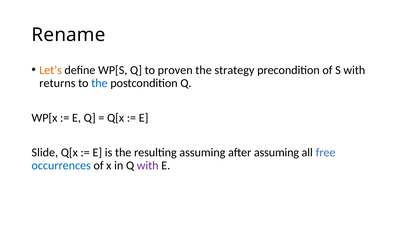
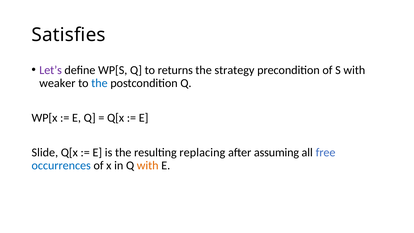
Rename: Rename -> Satisfies
Let’s colour: orange -> purple
proven: proven -> returns
returns: returns -> weaker
resulting assuming: assuming -> replacing
with at (148, 166) colour: purple -> orange
